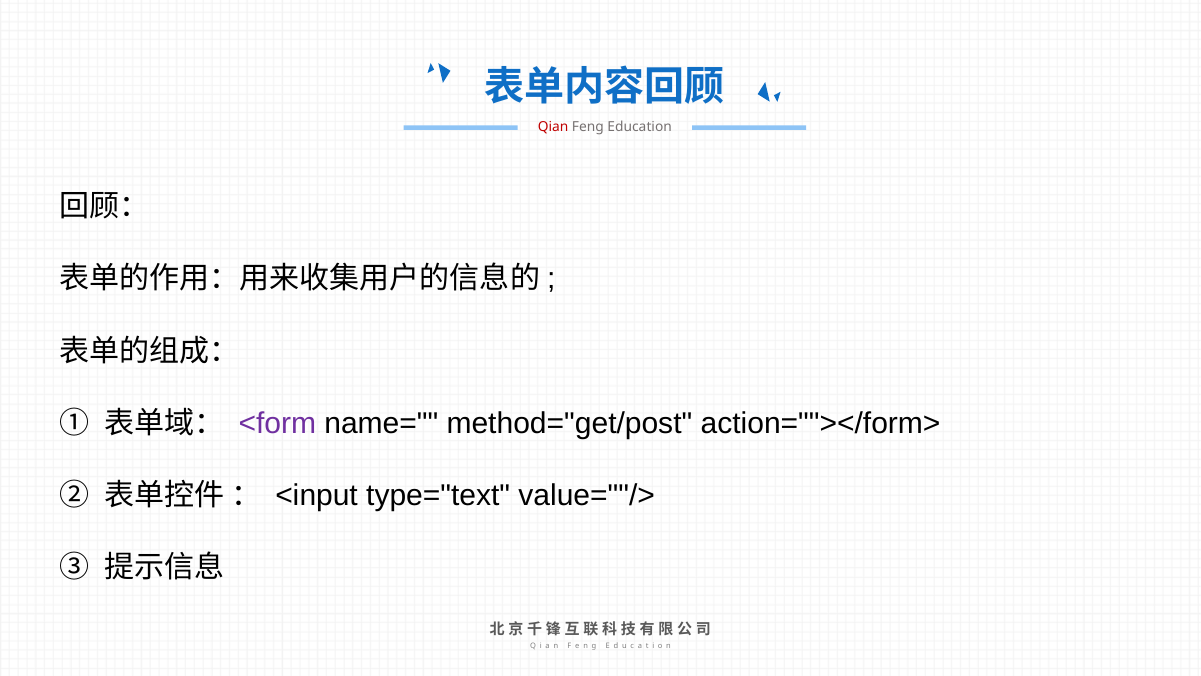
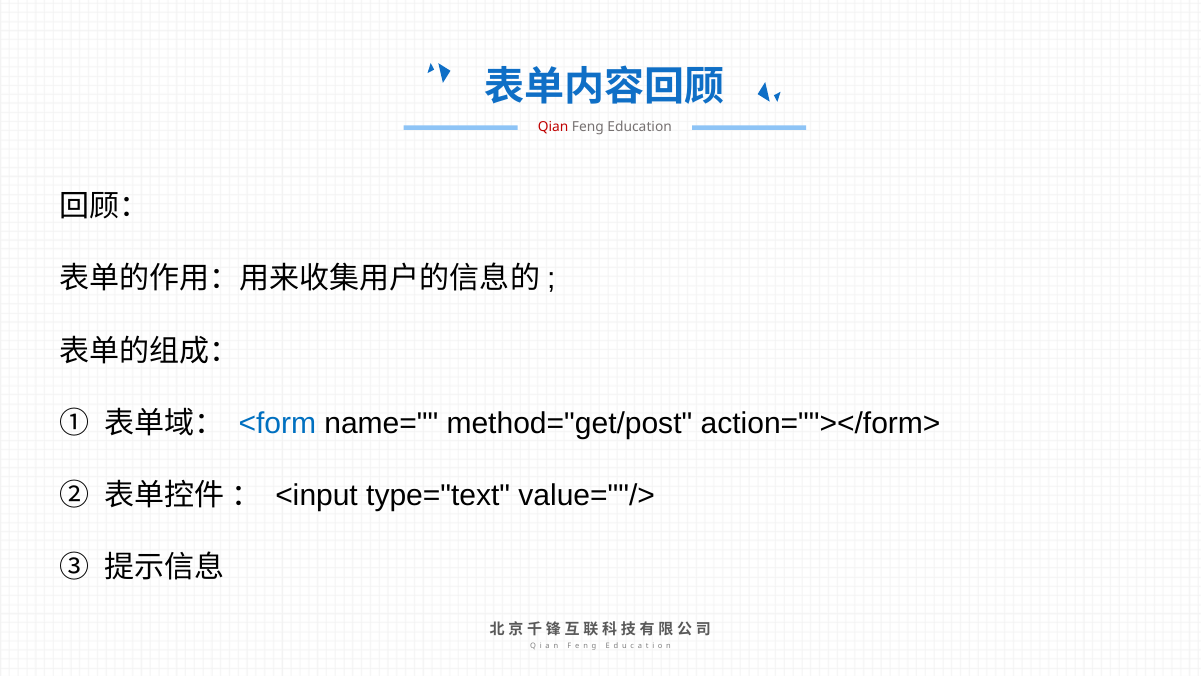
<form colour: purple -> blue
